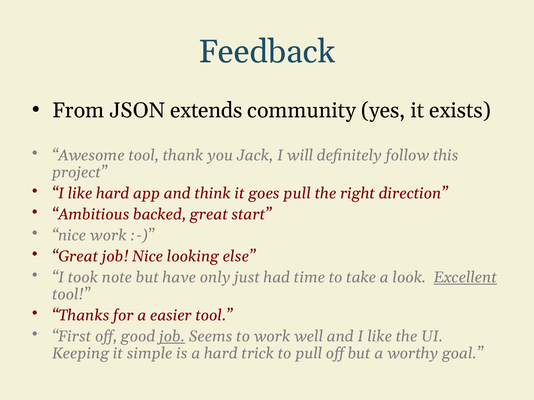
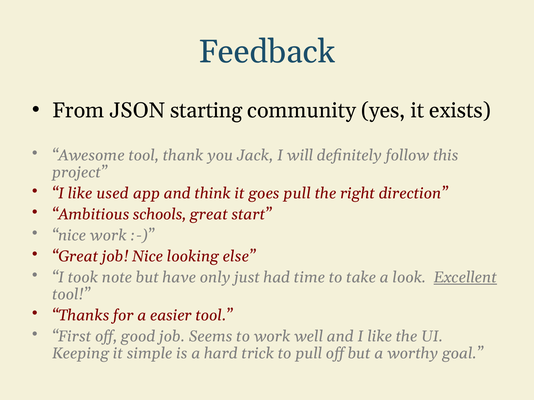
extends: extends -> starting
like hard: hard -> used
backed: backed -> schools
job at (172, 337) underline: present -> none
